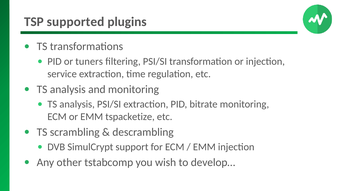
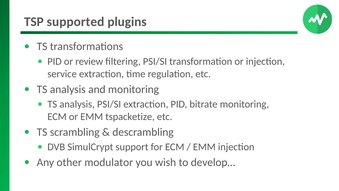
tuners: tuners -> review
tstabcomp: tstabcomp -> modulator
